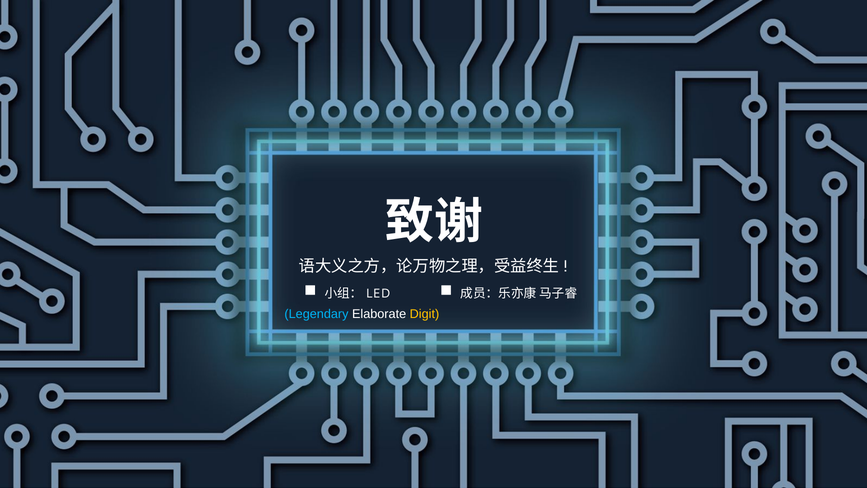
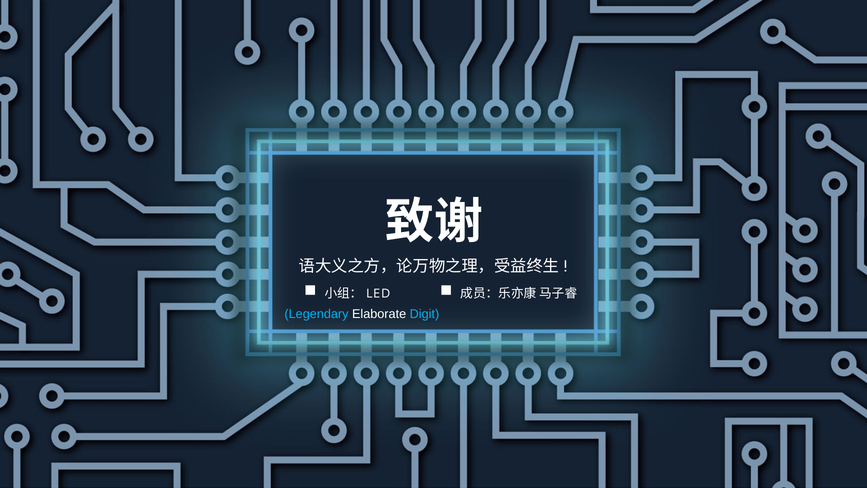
Digit colour: yellow -> light blue
